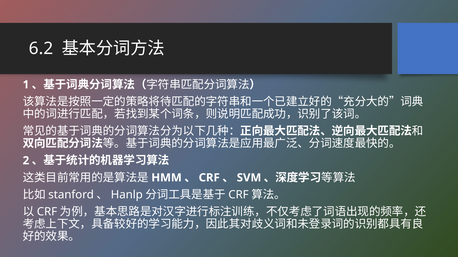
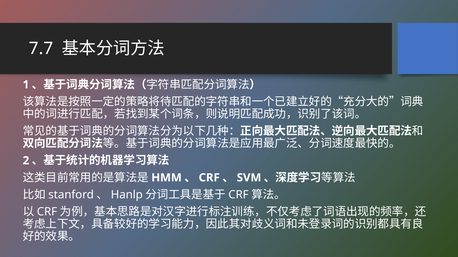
6.2: 6.2 -> 7.7
